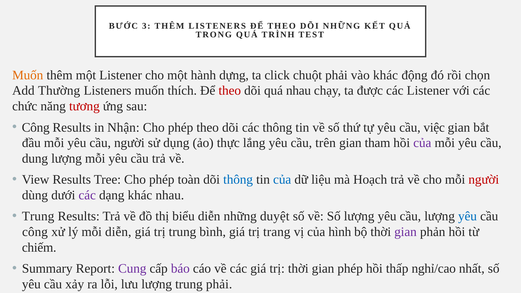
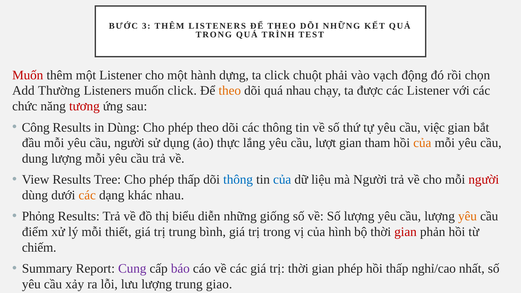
Muốn at (28, 75) colour: orange -> red
vào khác: khác -> vạch
muốn thích: thích -> click
theo at (230, 91) colour: red -> orange
in Nhận: Nhận -> Dùng
trên: trên -> lượt
của at (422, 143) colour: purple -> orange
phép toàn: toàn -> thấp
mà Hoạch: Hoạch -> Người
các at (87, 195) colour: purple -> orange
Trung at (38, 216): Trung -> Phỏng
duyệt: duyệt -> giống
yêu at (468, 216) colour: blue -> orange
công at (35, 232): công -> điểm
mỗi diễn: diễn -> thiết
trị trang: trang -> trong
gian at (406, 232) colour: purple -> red
trung phải: phải -> giao
